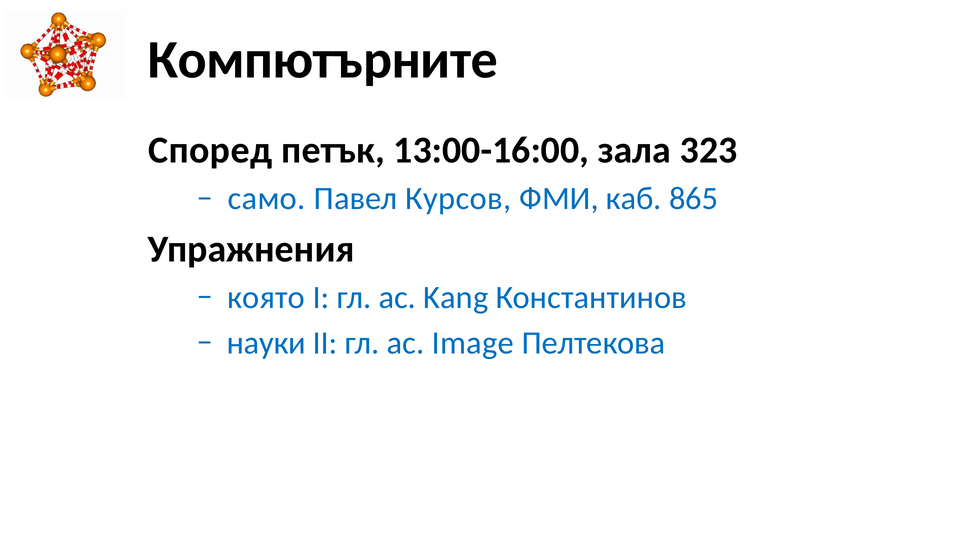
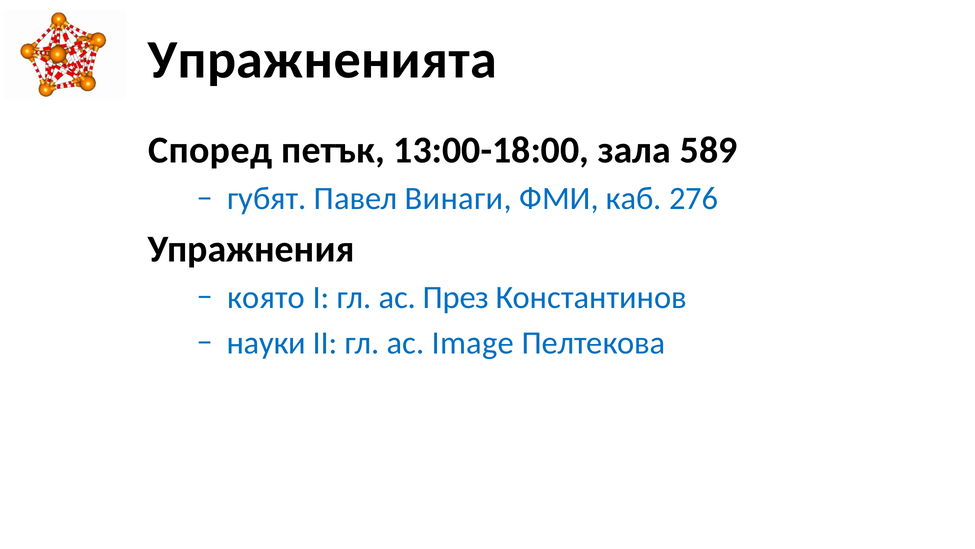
Компютърните: Компютърните -> Упражненията
13:00-16:00: 13:00-16:00 -> 13:00-18:00
323: 323 -> 589
само: само -> губят
Курсов: Курсов -> Винаги
865: 865 -> 276
Kang: Kang -> През
